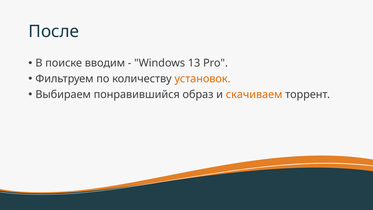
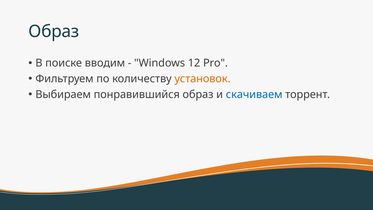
После at (54, 31): После -> Образ
13: 13 -> 12
скачиваем colour: orange -> blue
